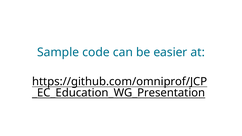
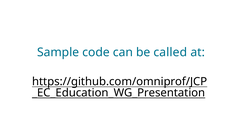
easier: easier -> called
